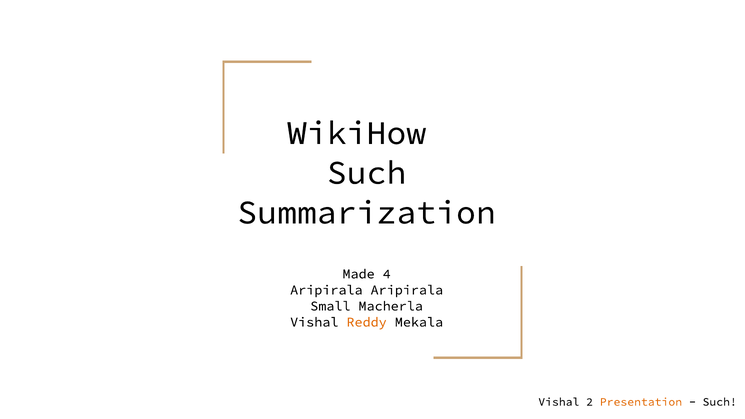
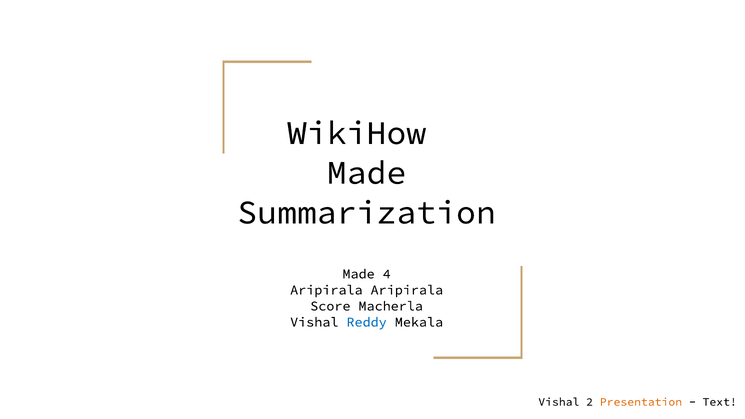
Such at (367, 173): Such -> Made
Small: Small -> Score
Reddy colour: orange -> blue
Such at (720, 402): Such -> Text
